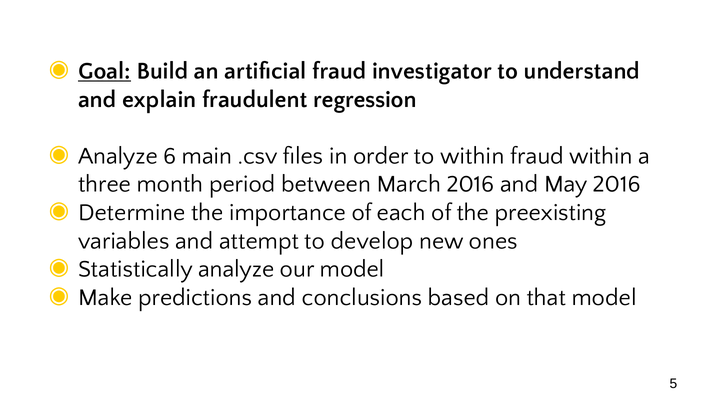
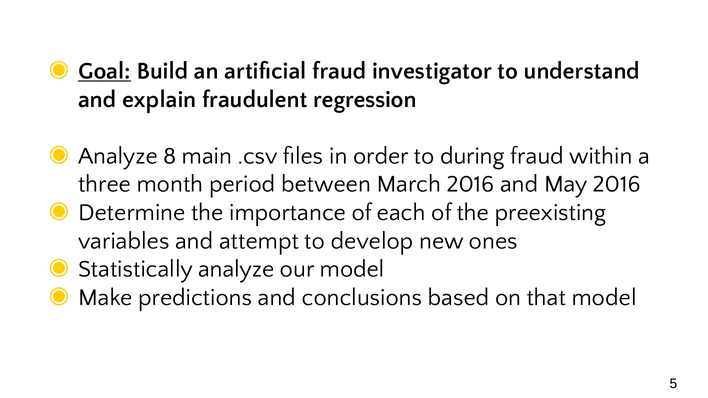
6: 6 -> 8
to within: within -> during
